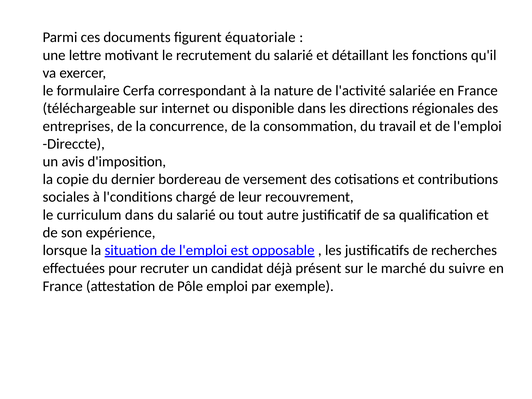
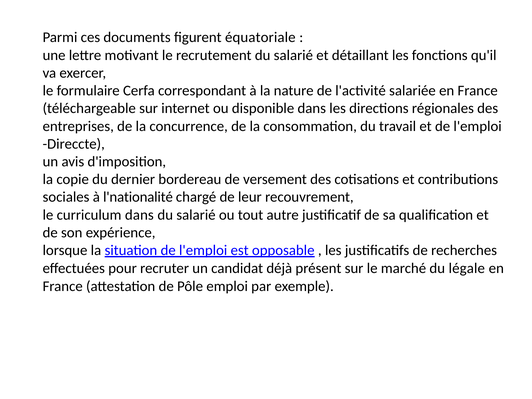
l'conditions: l'conditions -> l'nationalité
suivre: suivre -> légale
